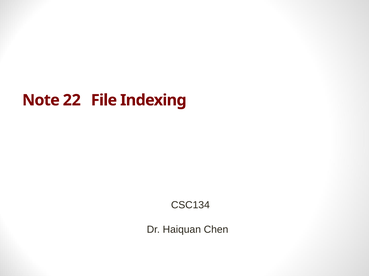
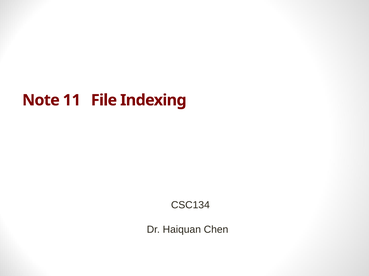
22: 22 -> 11
